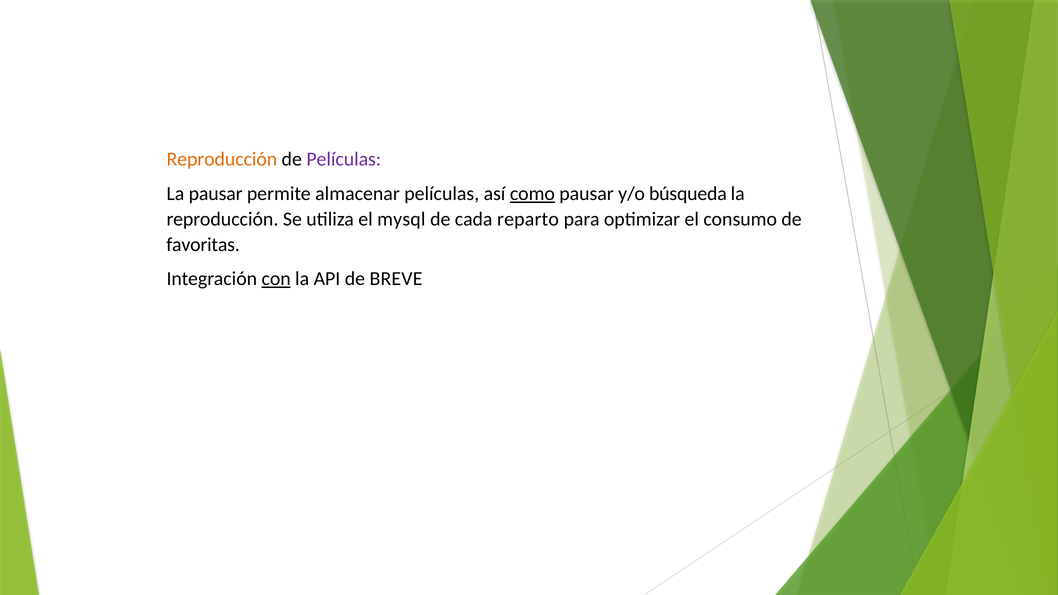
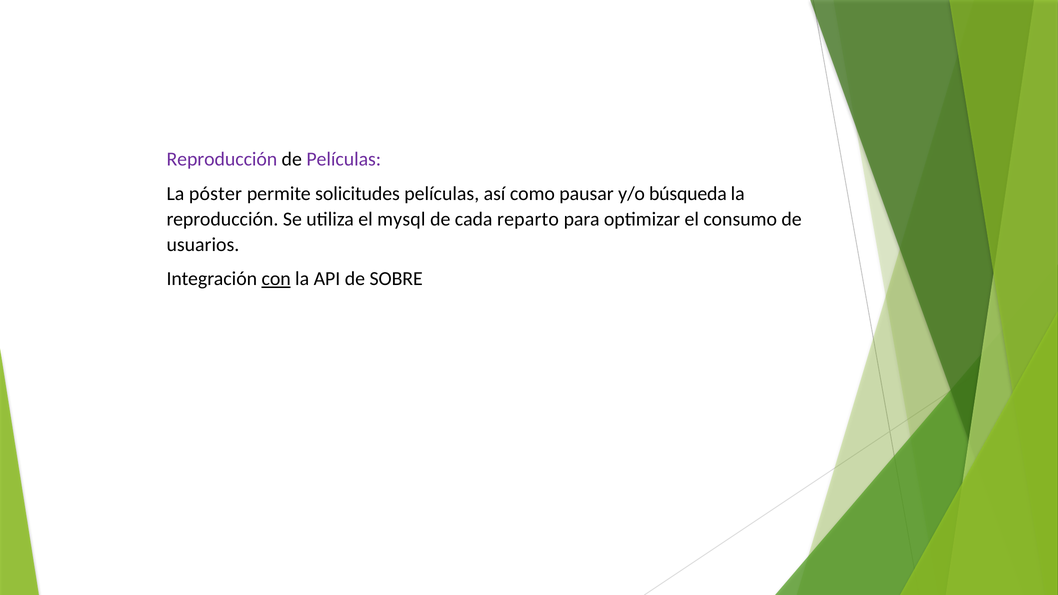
Reproducción at (222, 159) colour: orange -> purple
La pausar: pausar -> póster
almacenar: almacenar -> solicitudes
como underline: present -> none
favoritas: favoritas -> usuarios
BREVE: BREVE -> SOBRE
